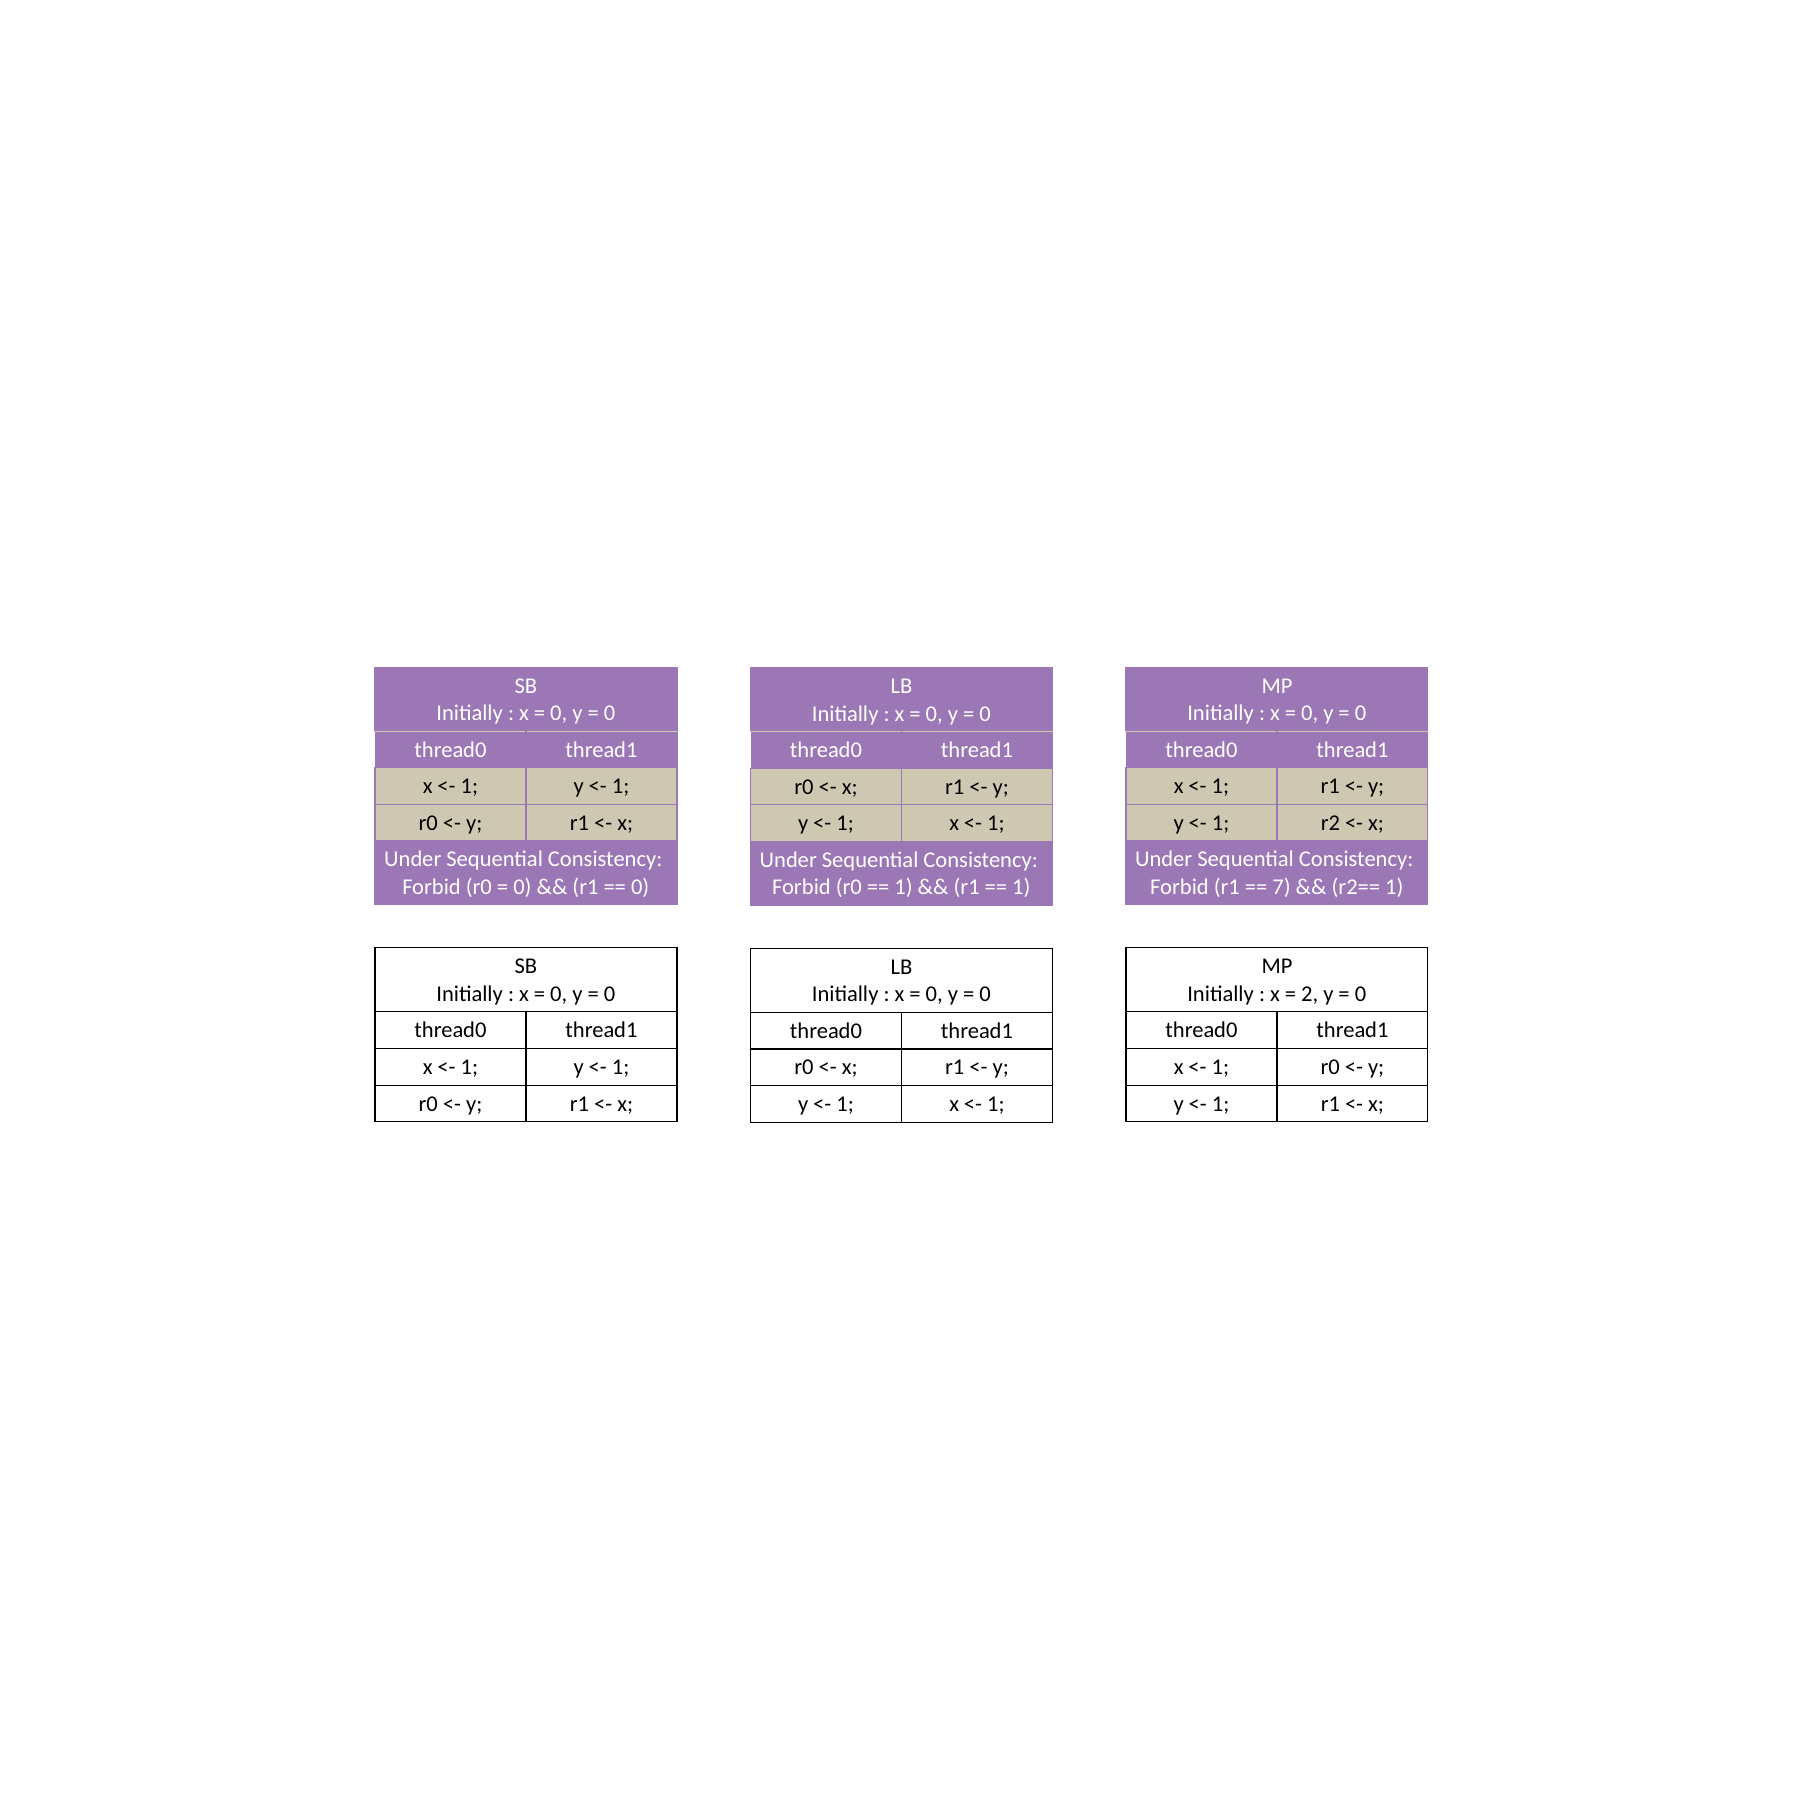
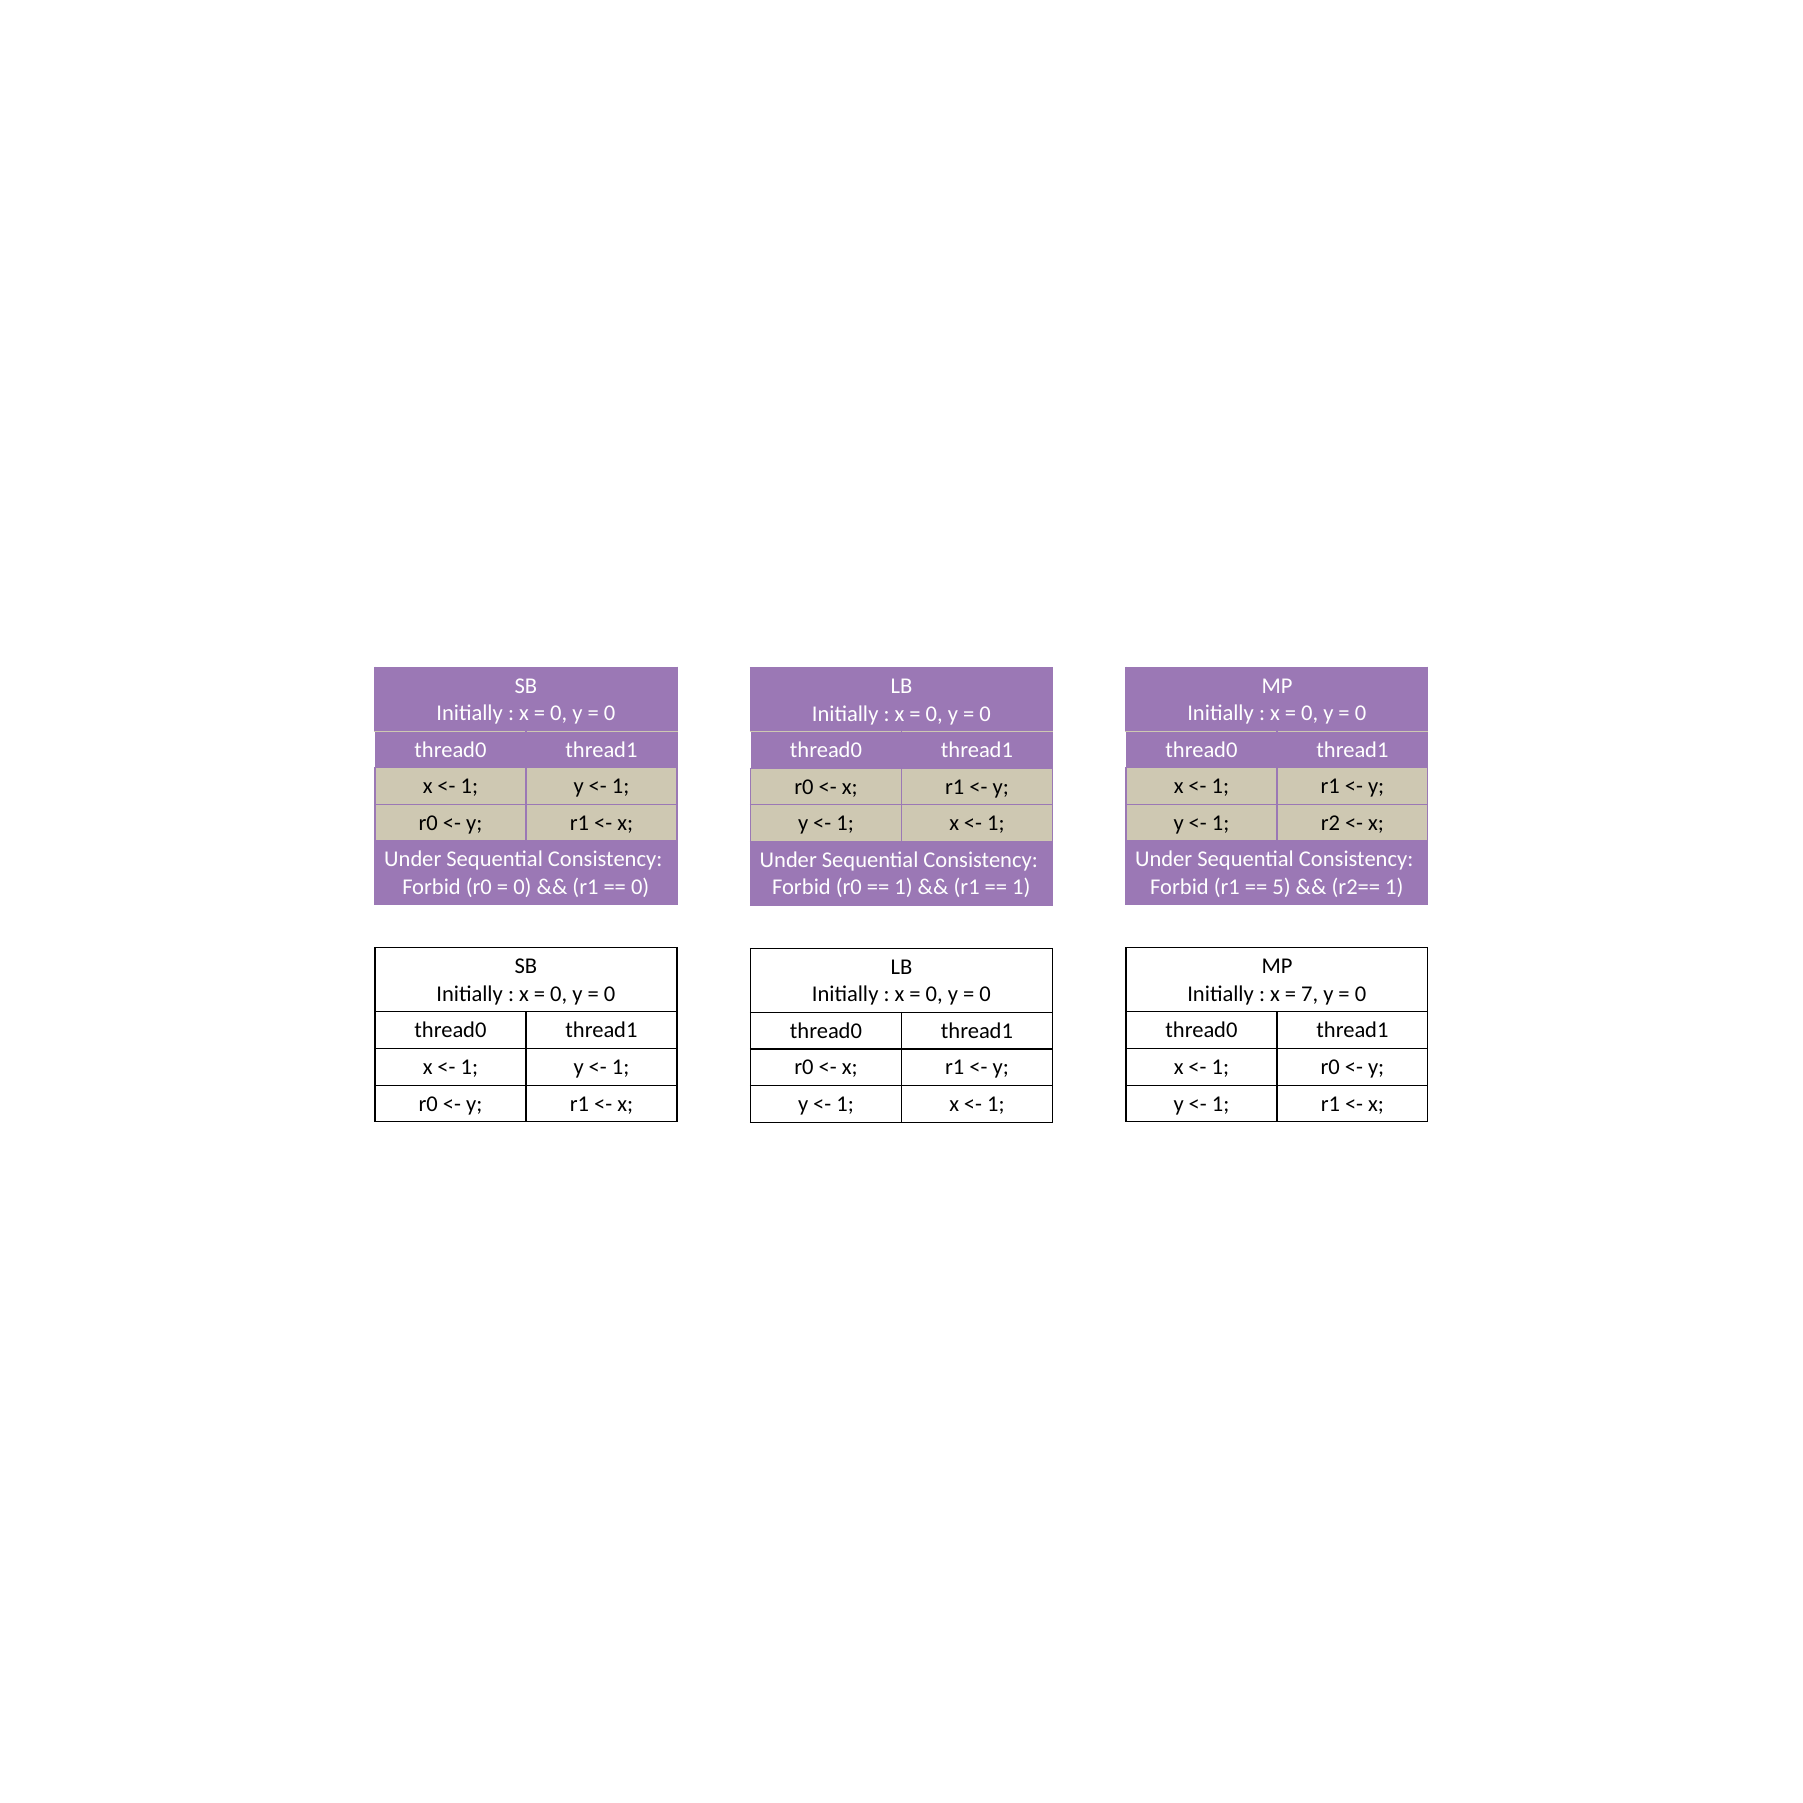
7: 7 -> 5
2: 2 -> 7
